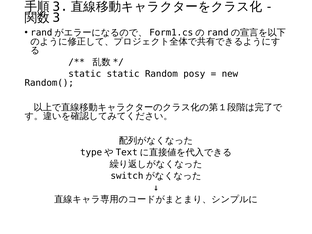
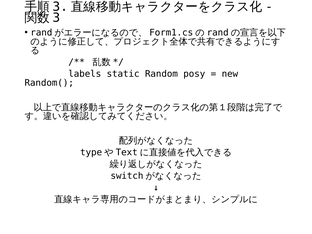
static at (85, 74): static -> labels
